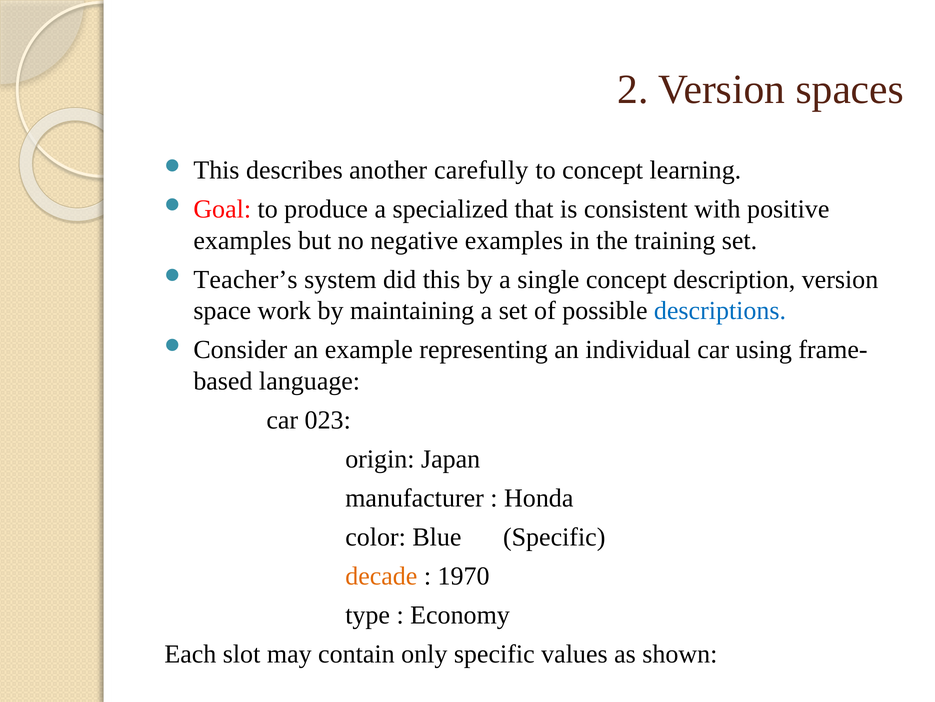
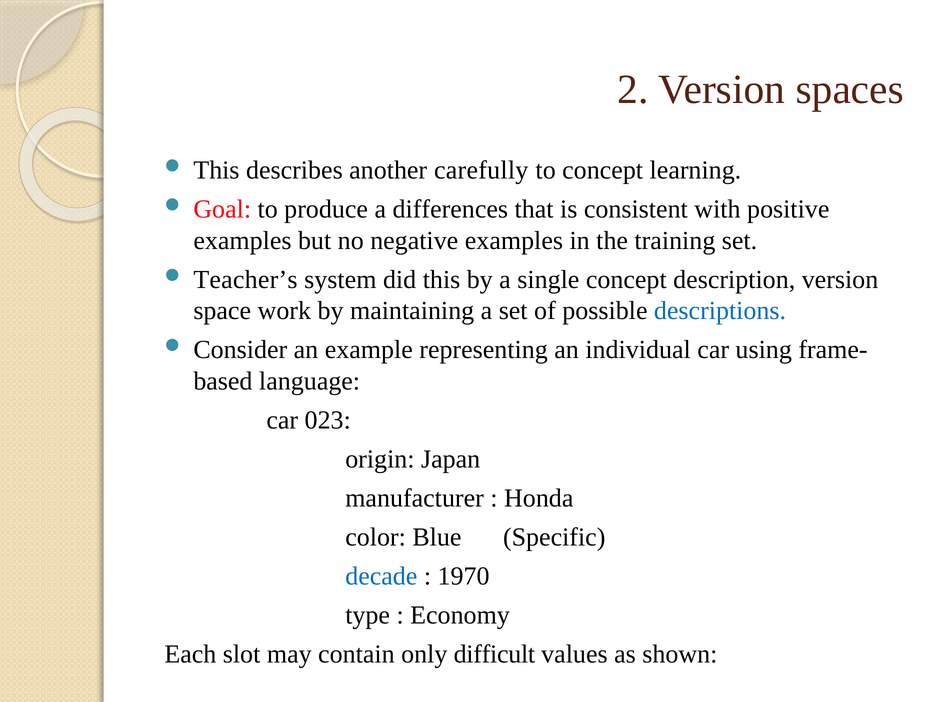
specialized: specialized -> differences
decade colour: orange -> blue
only specific: specific -> difficult
